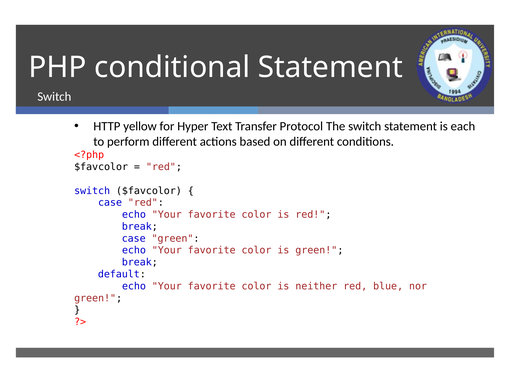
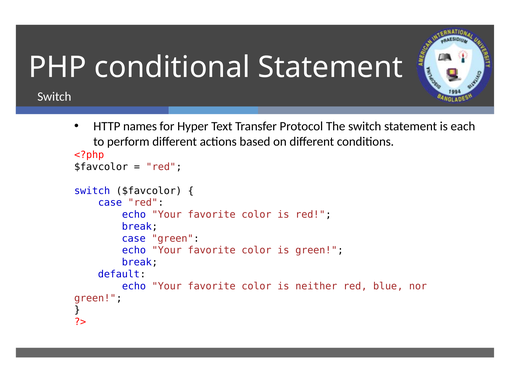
yellow: yellow -> names
